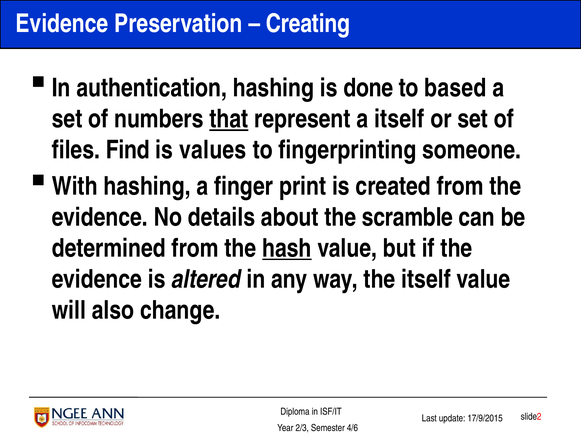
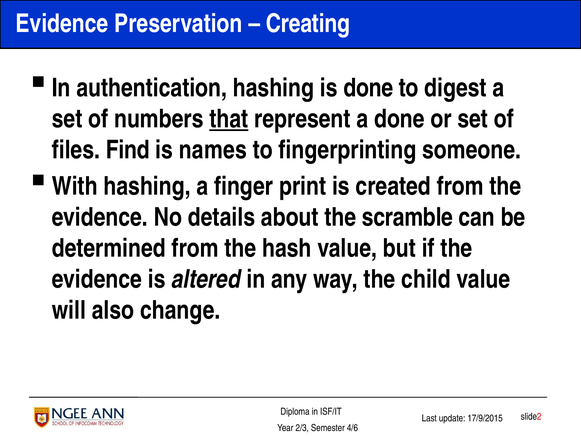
based: based -> digest
a itself: itself -> done
values: values -> names
hash underline: present -> none
the itself: itself -> child
